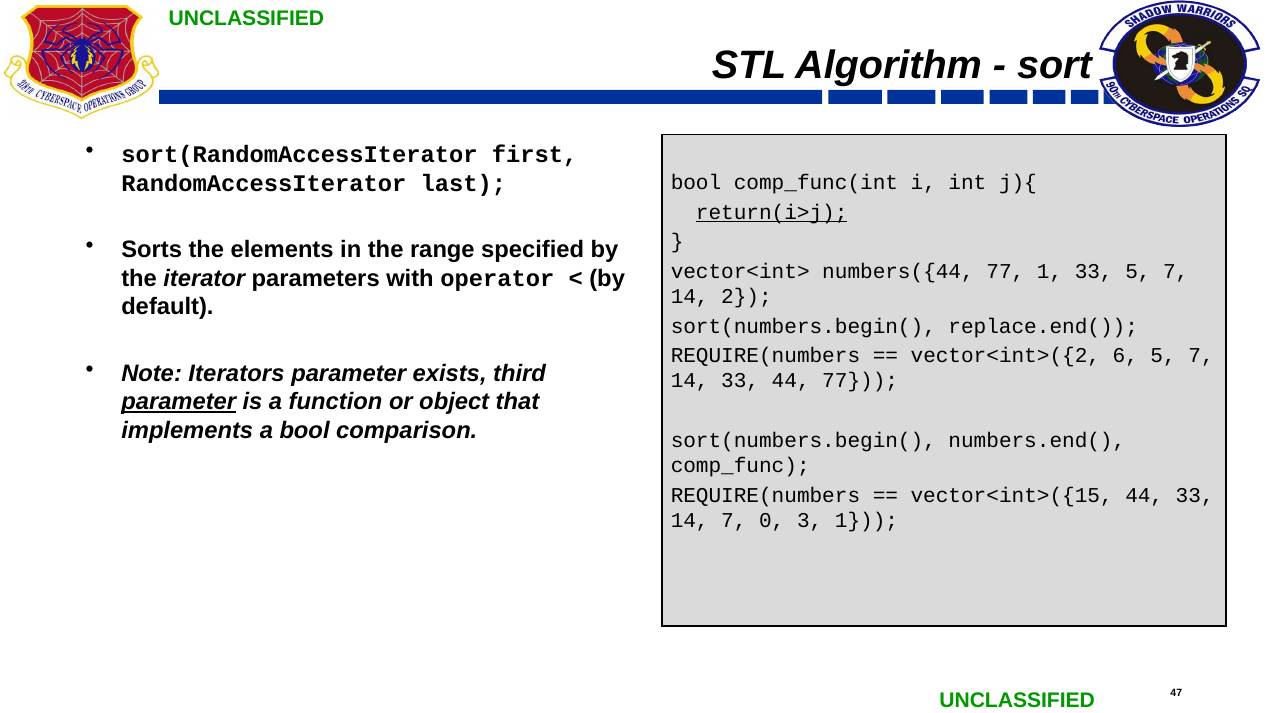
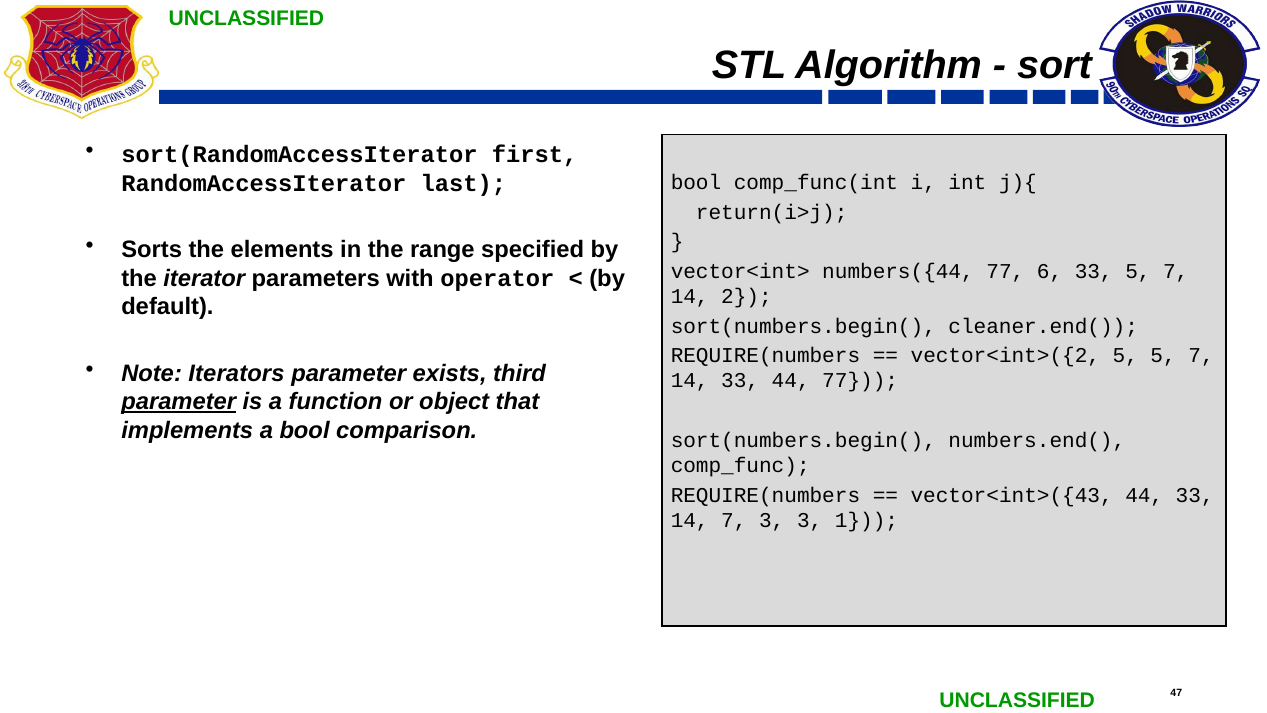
return(i>j underline: present -> none
77 1: 1 -> 6
replace.end(: replace.end( -> cleaner.end(
vector<int>({2 6: 6 -> 5
vector<int>({15: vector<int>({15 -> vector<int>({43
7 0: 0 -> 3
